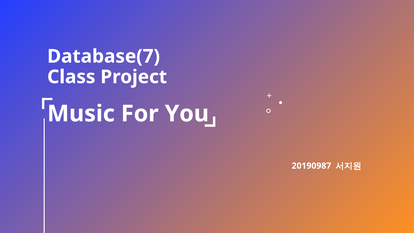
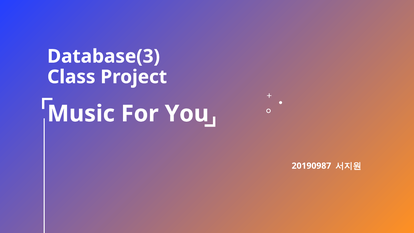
Database(7: Database(7 -> Database(3
